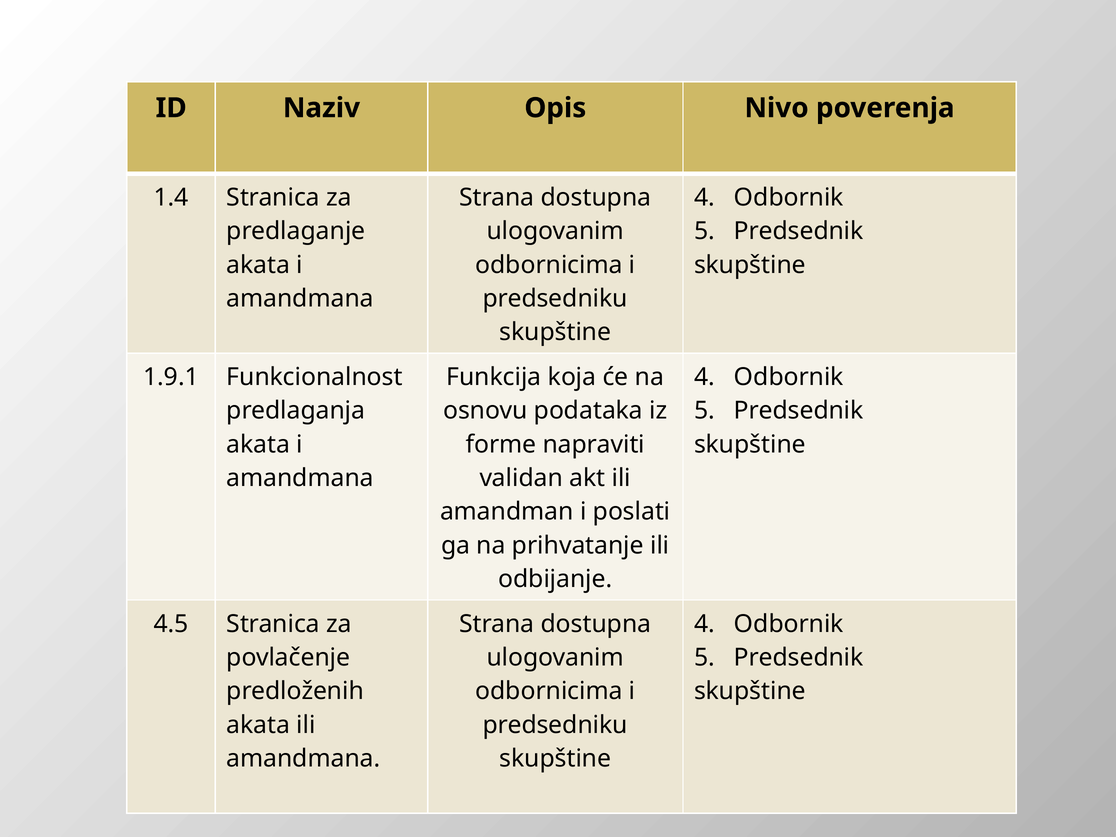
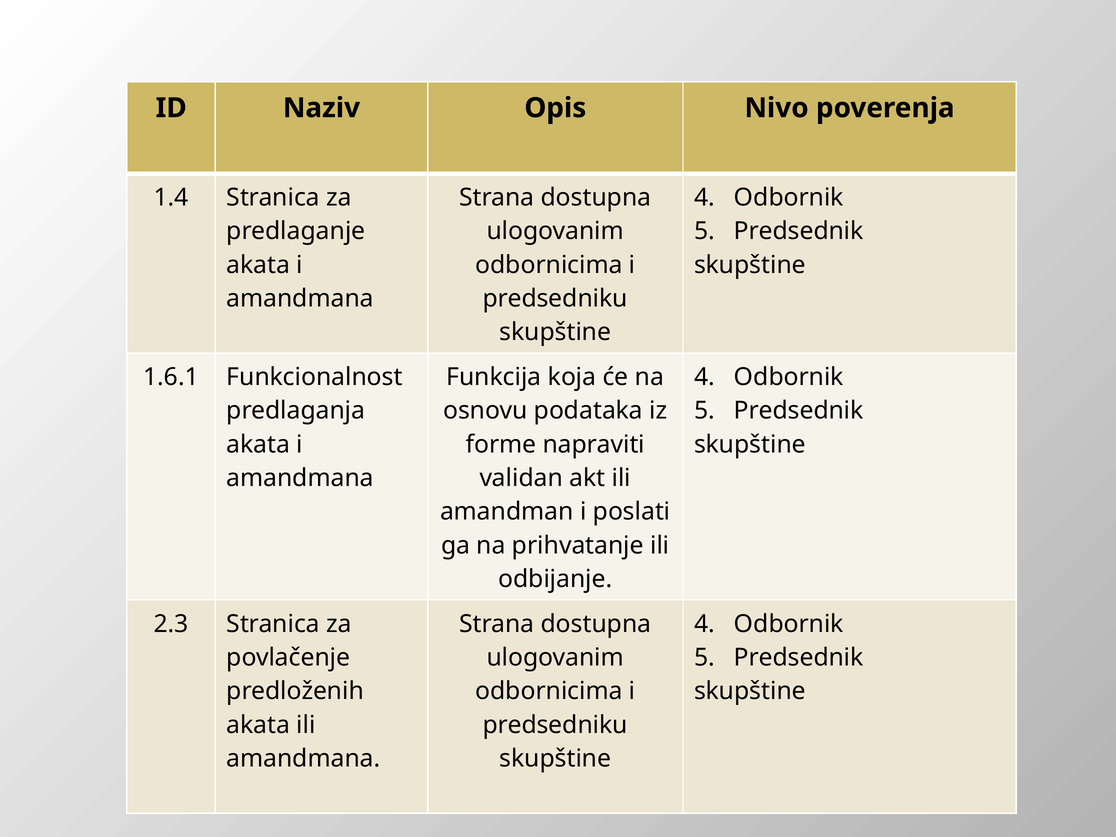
1.9.1: 1.9.1 -> 1.6.1
4.5: 4.5 -> 2.3
